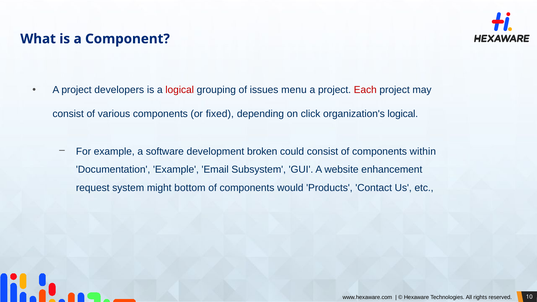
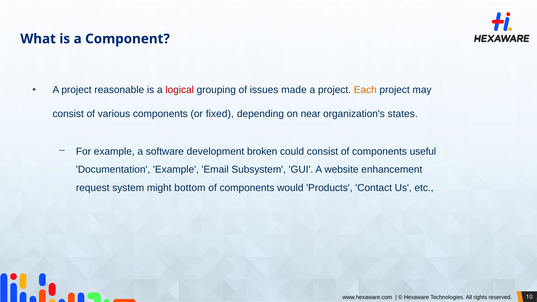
developers: developers -> reasonable
menu: menu -> made
Each colour: red -> orange
click: click -> near
organization's logical: logical -> states
within: within -> useful
